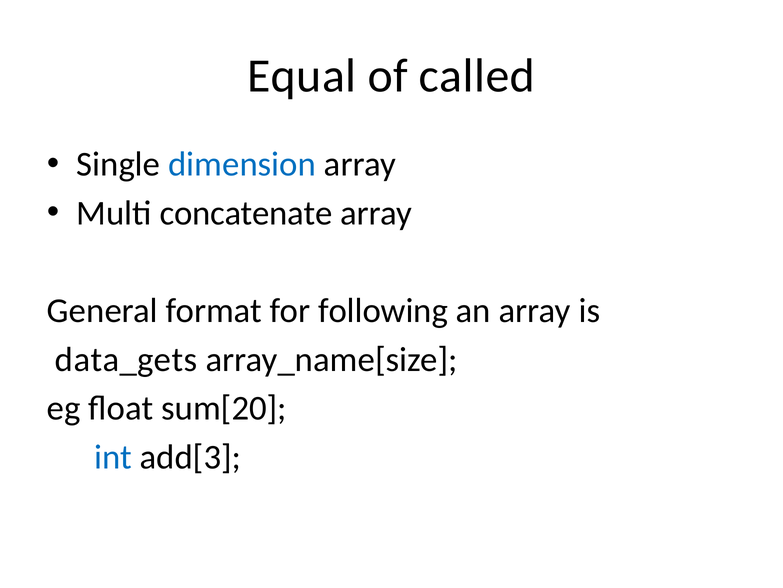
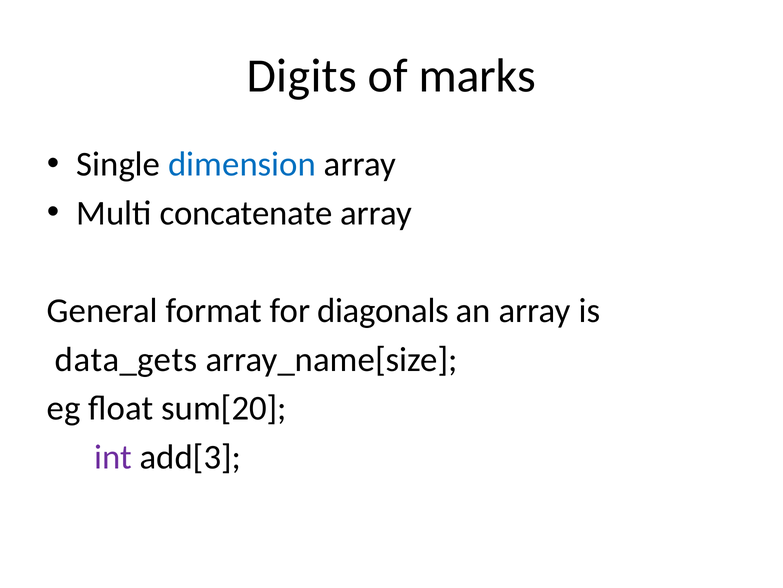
Equal: Equal -> Digits
called: called -> marks
following: following -> diagonals
int colour: blue -> purple
